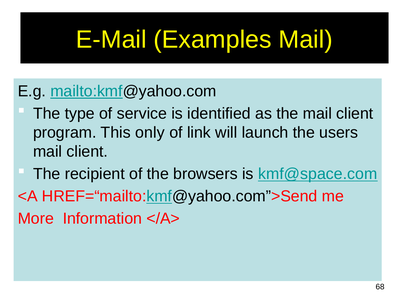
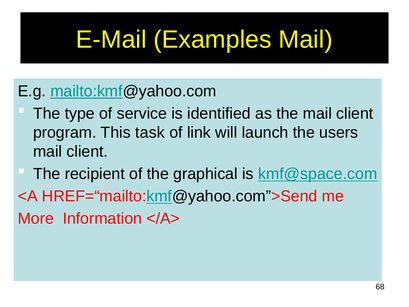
only: only -> task
browsers: browsers -> graphical
